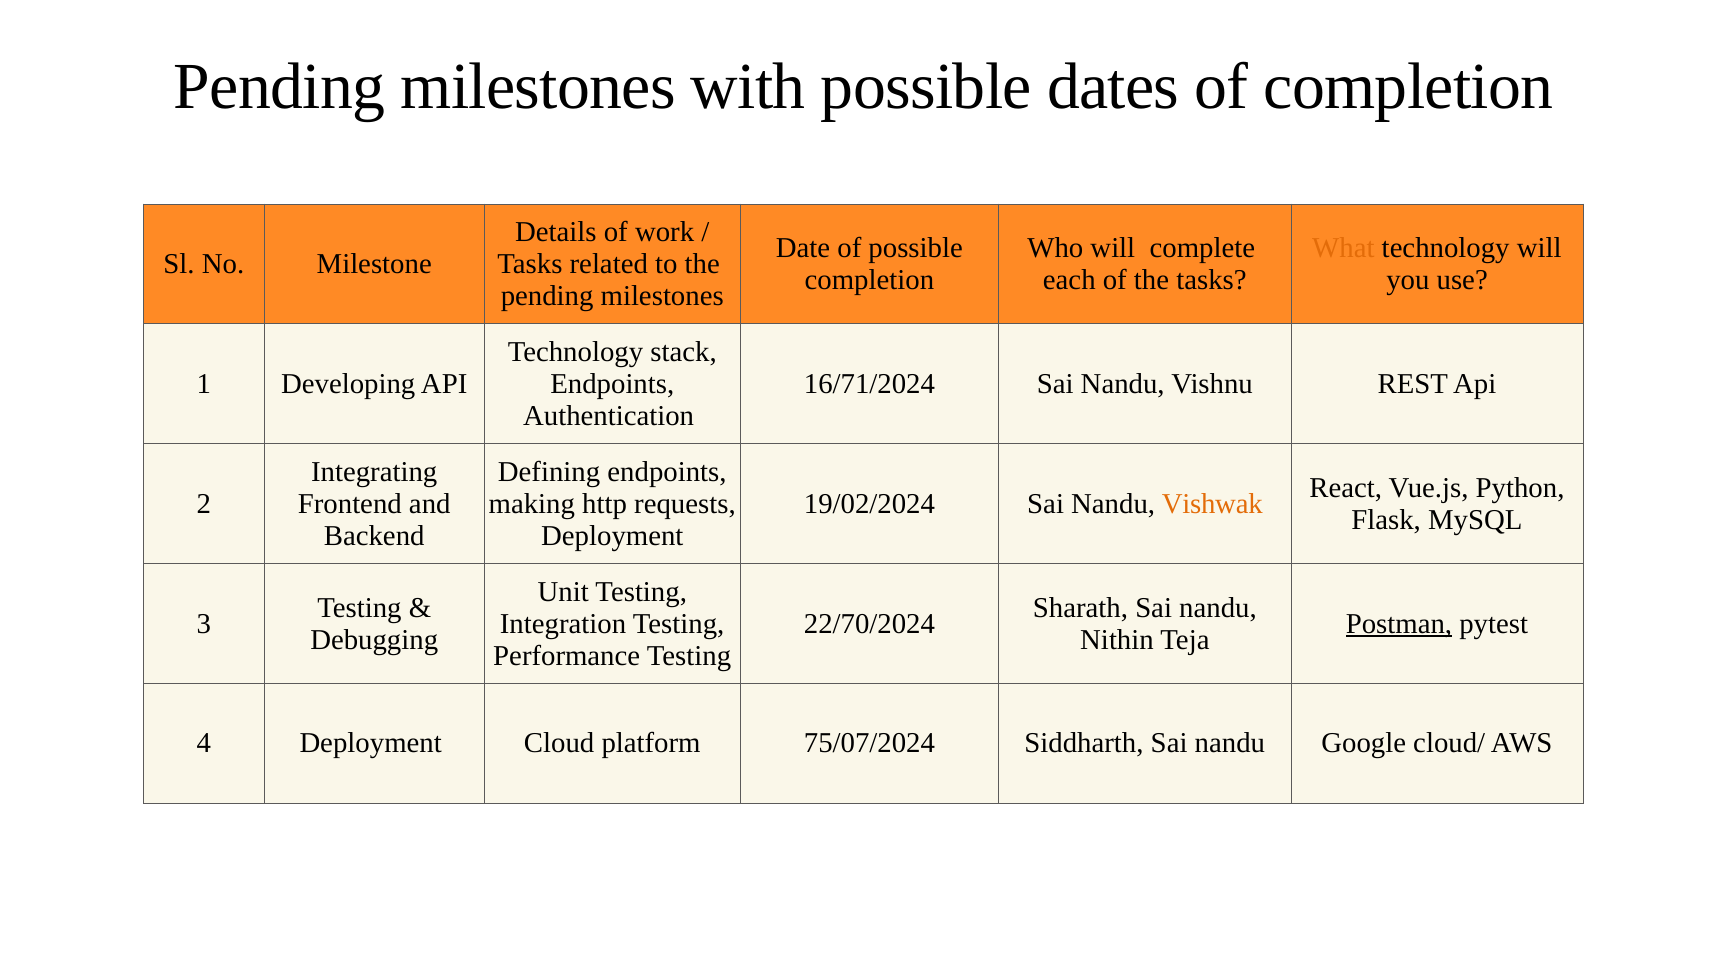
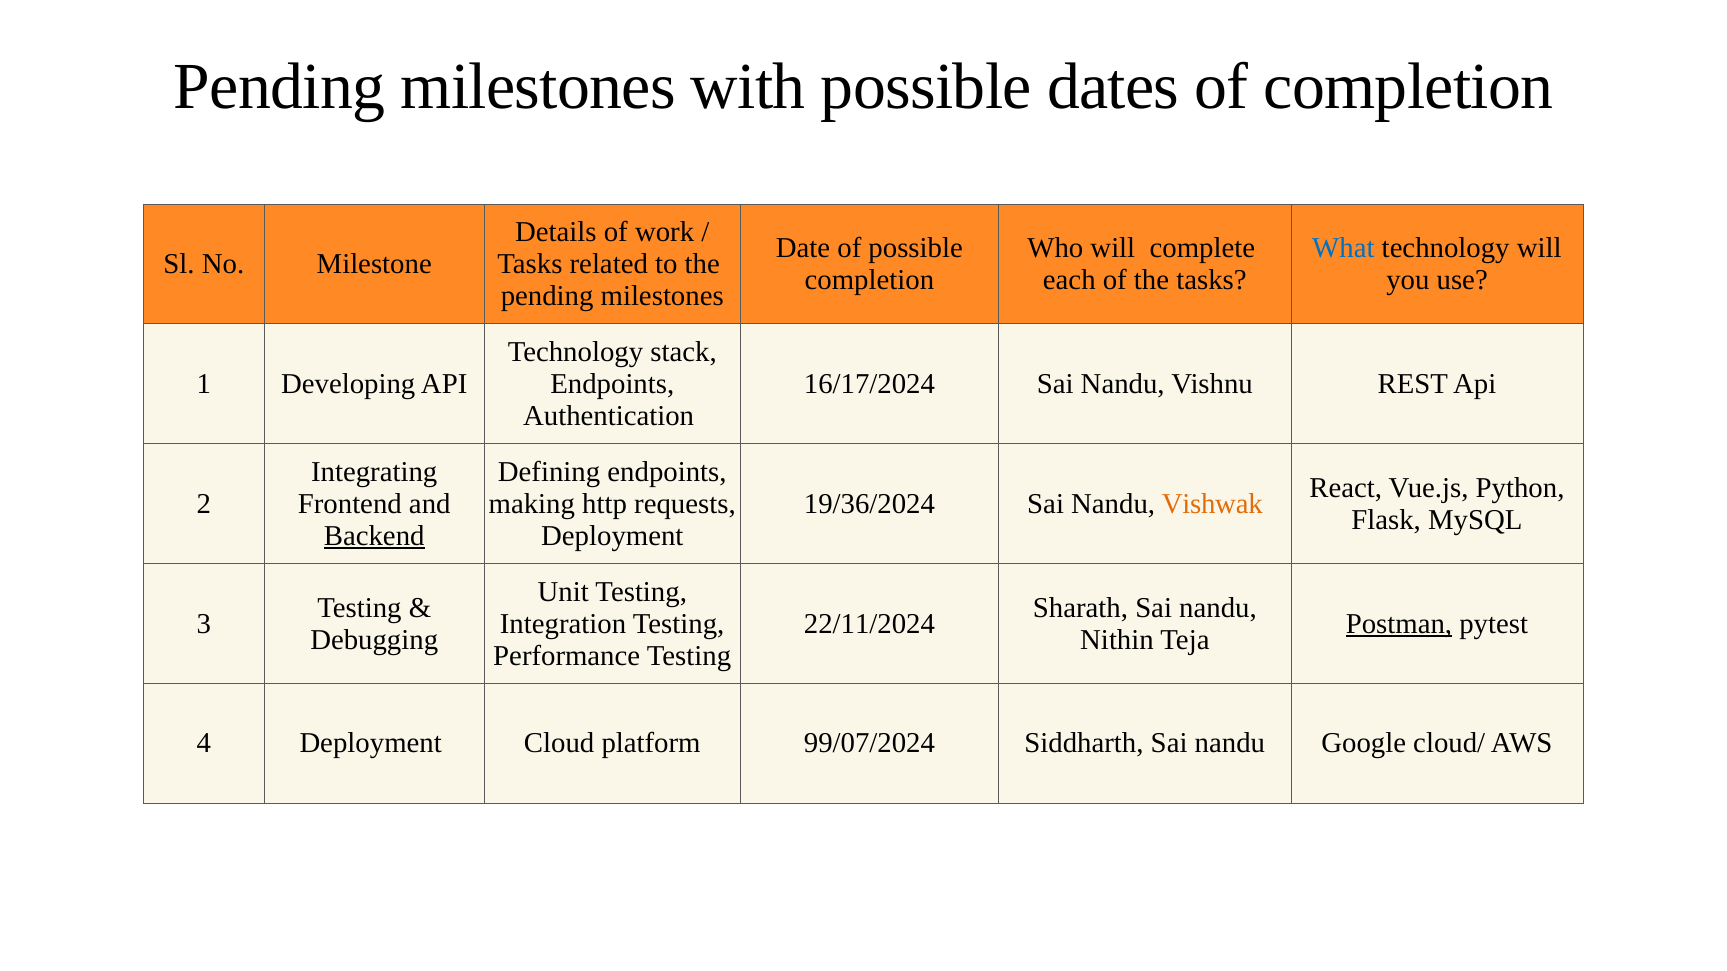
What colour: orange -> blue
16/71/2024: 16/71/2024 -> 16/17/2024
19/02/2024: 19/02/2024 -> 19/36/2024
Backend underline: none -> present
22/70/2024: 22/70/2024 -> 22/11/2024
75/07/2024: 75/07/2024 -> 99/07/2024
